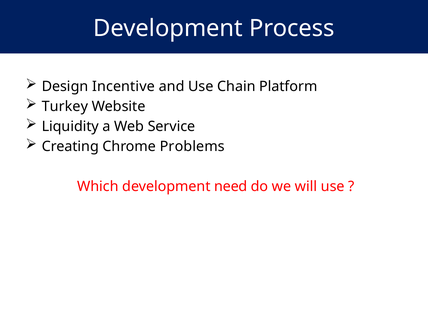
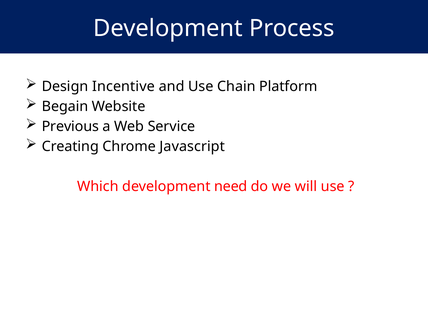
Turkey: Turkey -> Begain
Liquidity: Liquidity -> Previous
Problems: Problems -> Javascript
